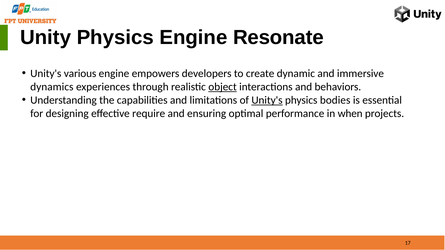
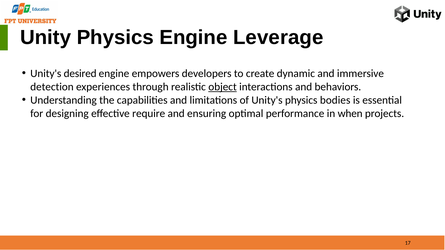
Resonate: Resonate -> Leverage
various: various -> desired
dynamics: dynamics -> detection
Unity's at (267, 100) underline: present -> none
